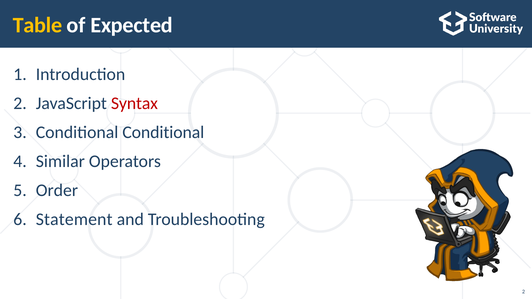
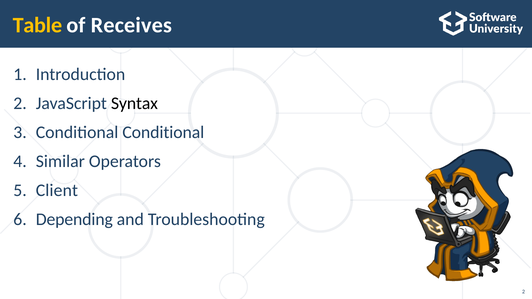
Expected: Expected -> Receives
Syntax colour: red -> black
Order: Order -> Client
Statement: Statement -> Depending
